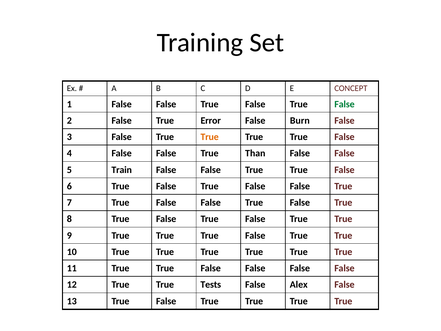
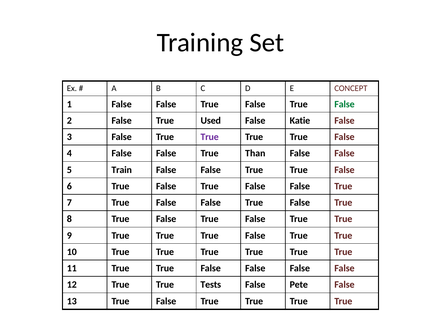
Error: Error -> Used
Burn: Burn -> Katie
True at (210, 137) colour: orange -> purple
Alex: Alex -> Pete
